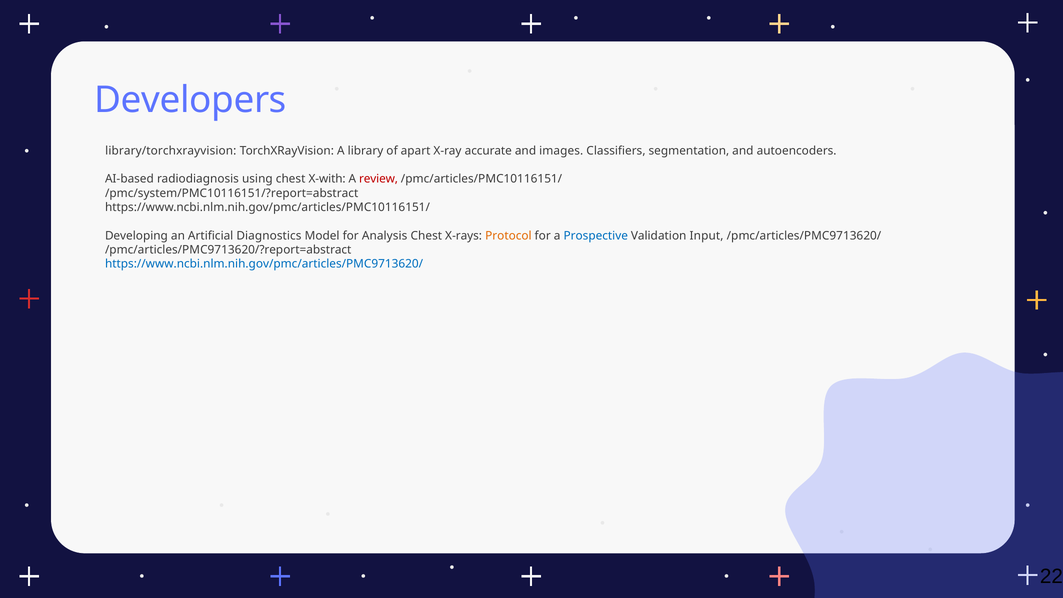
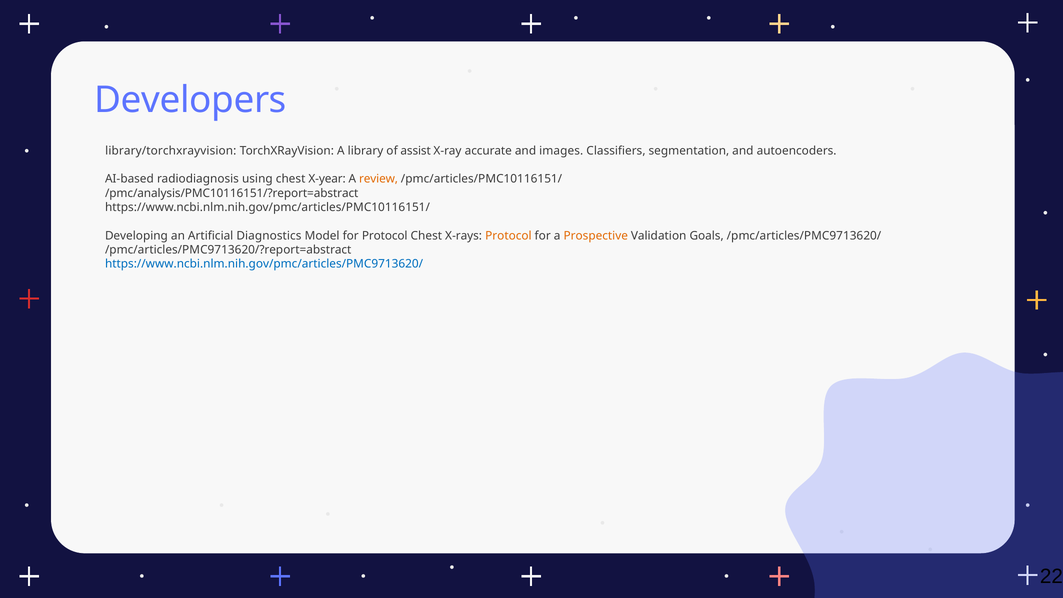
apart: apart -> assist
X-with: X-with -> X-year
review colour: red -> orange
/pmc/system/PMC10116151/?report=abstract: /pmc/system/PMC10116151/?report=abstract -> /pmc/analysis/PMC10116151/?report=abstract
for Analysis: Analysis -> Protocol
Prospective colour: blue -> orange
Input: Input -> Goals
